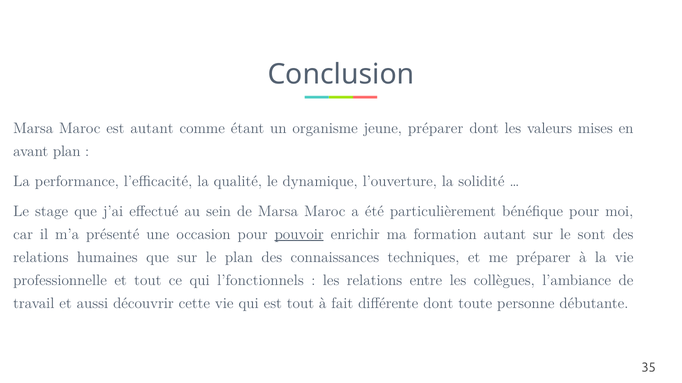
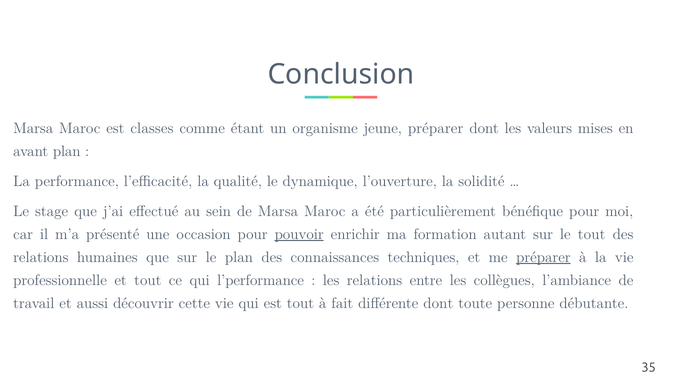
est autant: autant -> classes
le sont: sont -> tout
préparer at (543, 258) underline: none -> present
l’fonctionnels: l’fonctionnels -> l’performance
